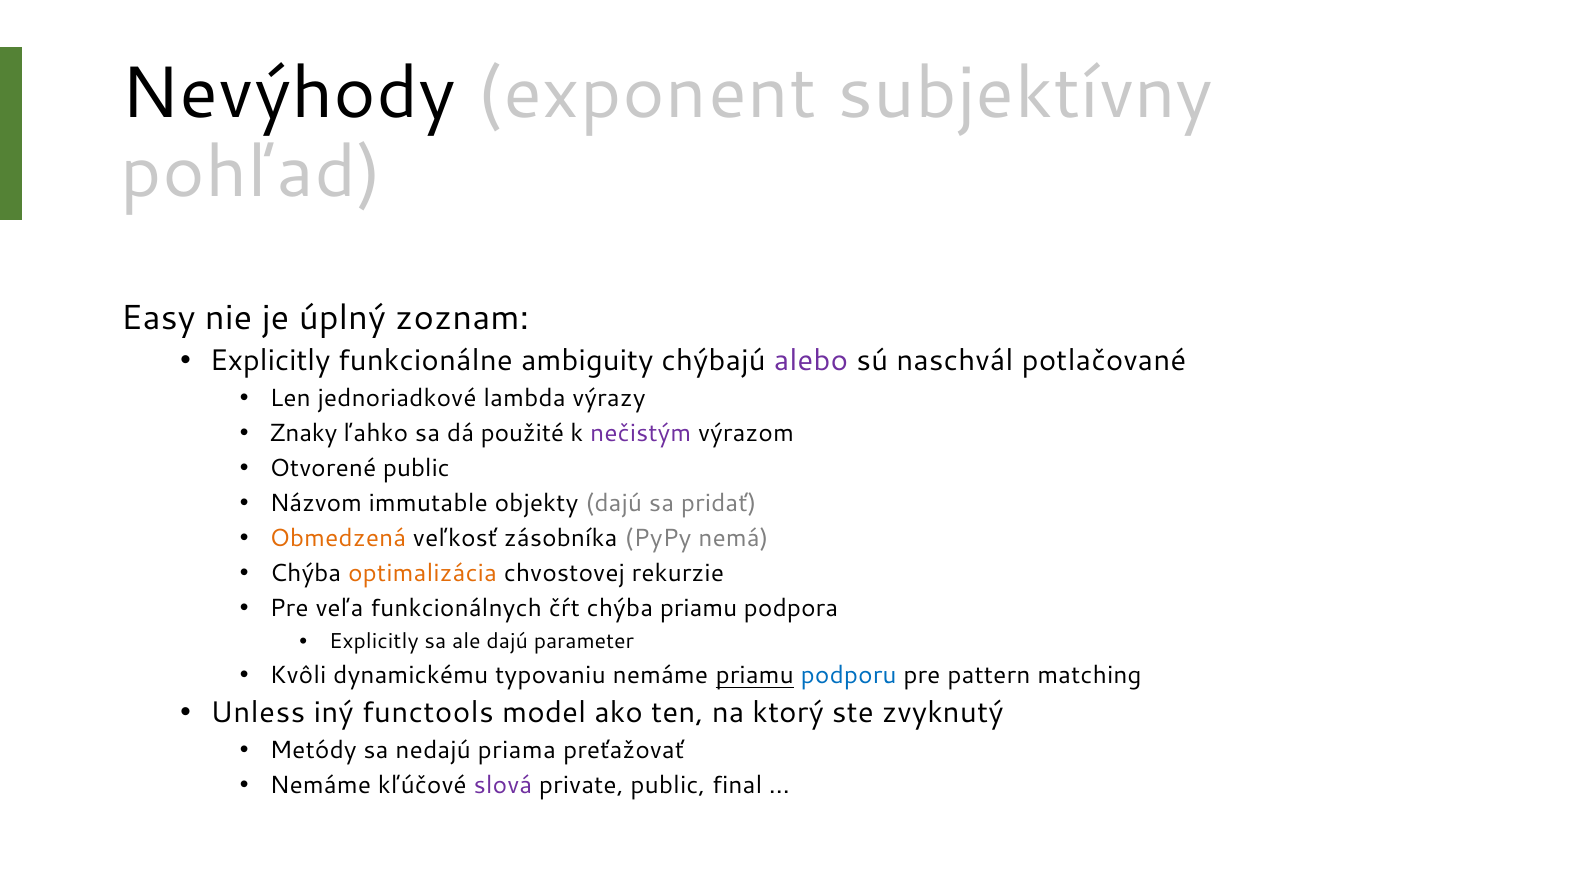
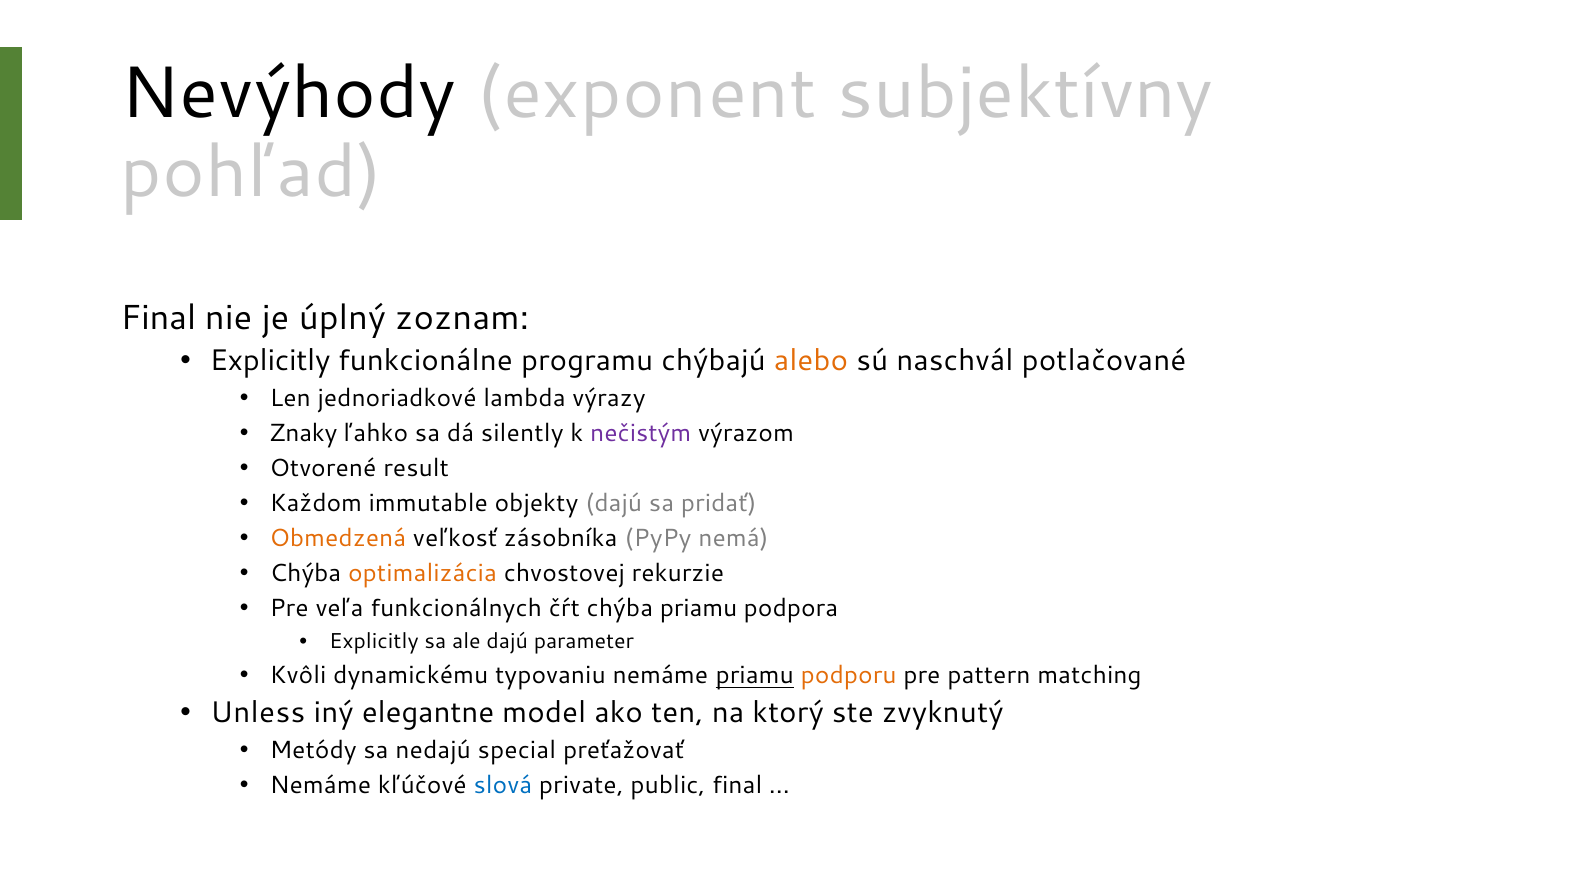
Easy at (158, 318): Easy -> Final
ambiguity: ambiguity -> programu
alebo colour: purple -> orange
použité: použité -> silently
Otvorené public: public -> result
Názvom: Názvom -> Každom
podporu colour: blue -> orange
functools: functools -> elegantne
priama: priama -> special
slová colour: purple -> blue
